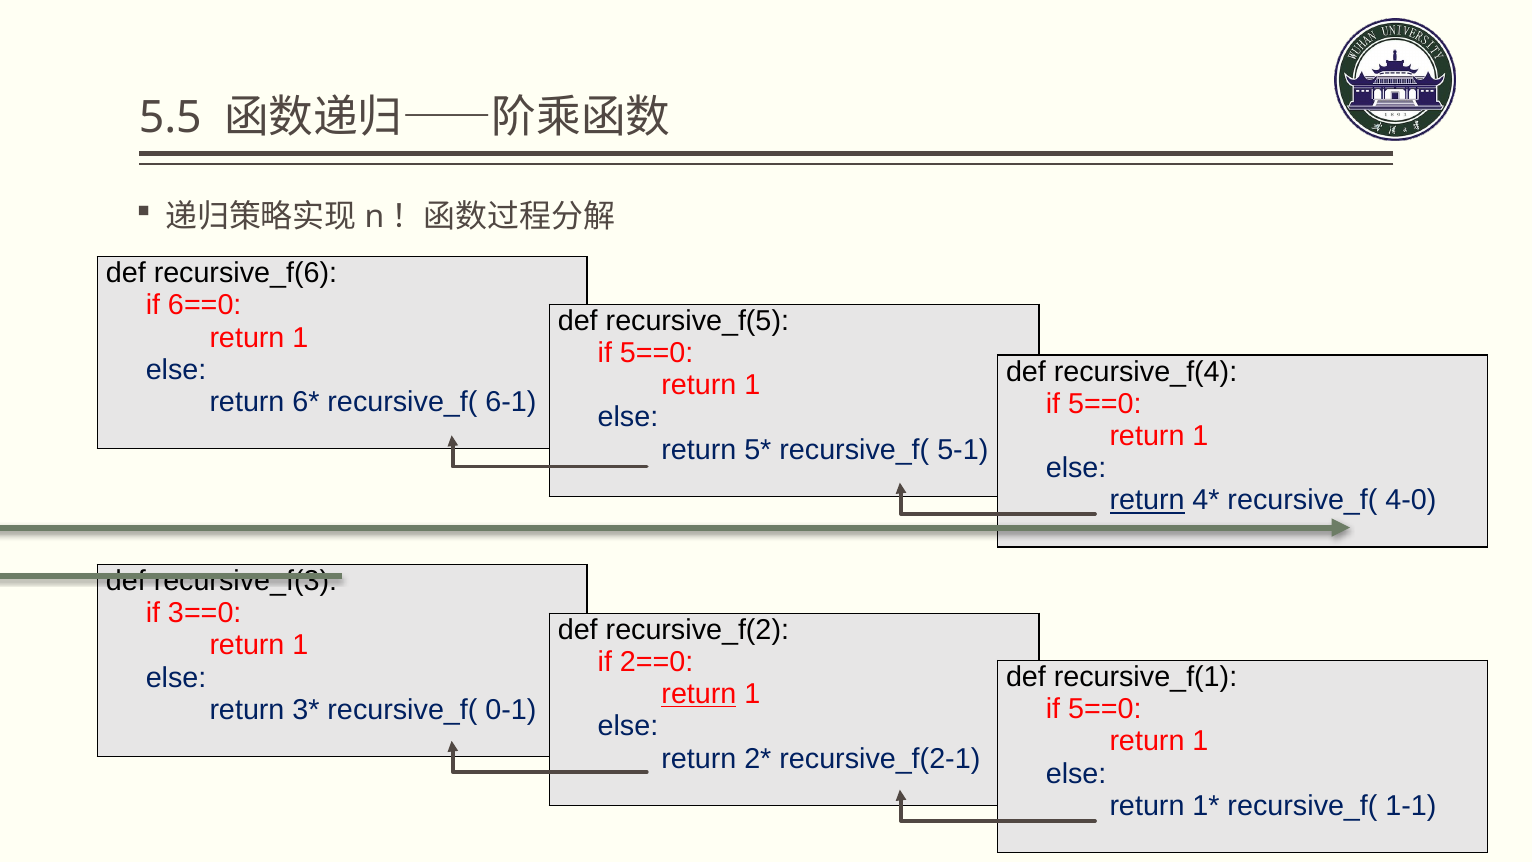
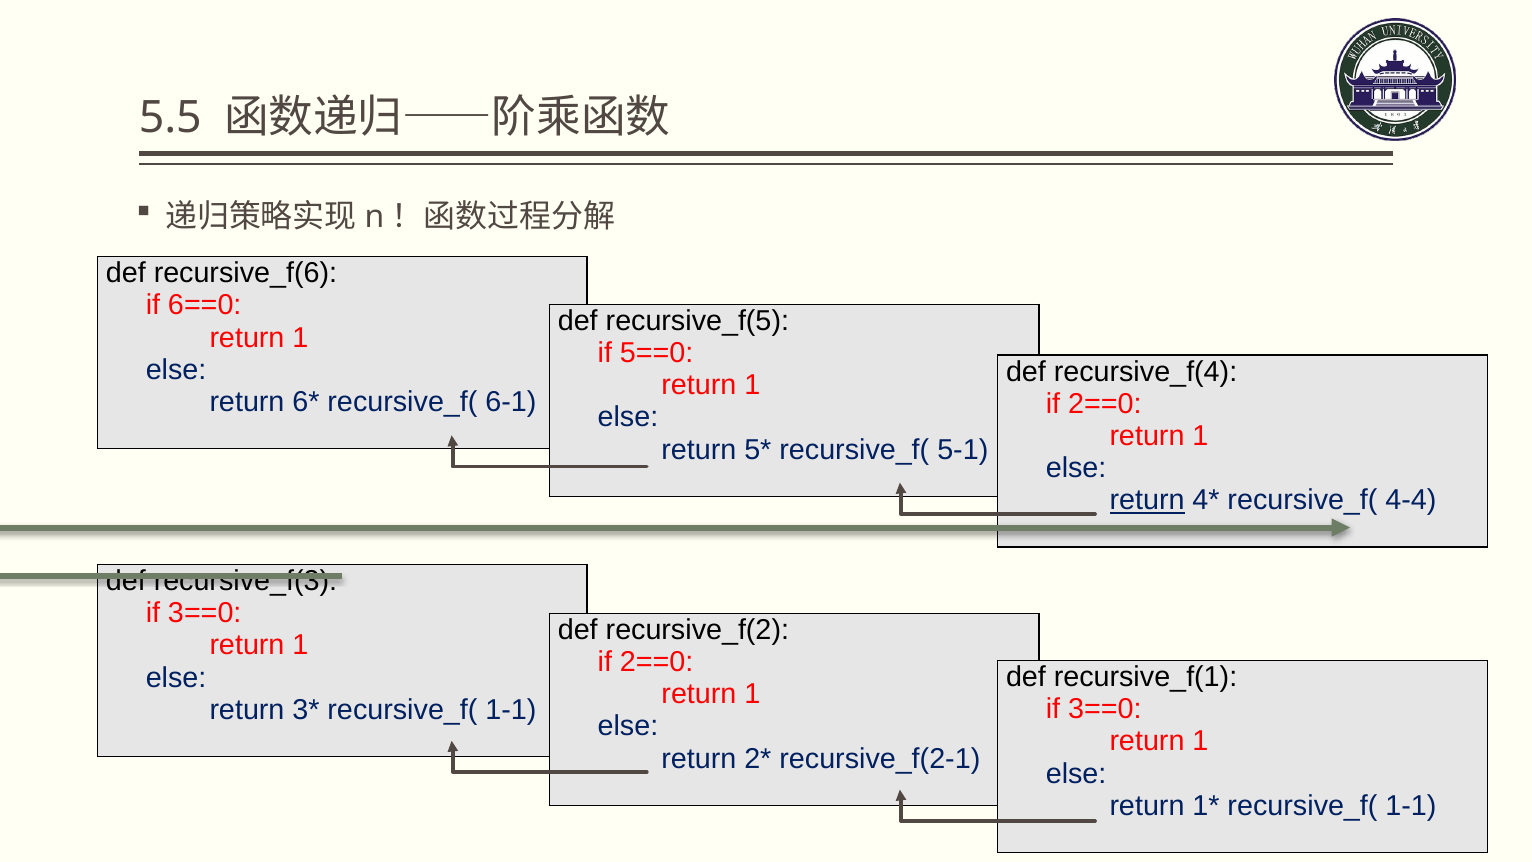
5==0 at (1105, 404): 5==0 -> 2==0
4-0: 4-0 -> 4-4
return at (699, 694) underline: present -> none
5==0 at (1105, 709): 5==0 -> 3==0
0-1 at (511, 710): 0-1 -> 1-1
